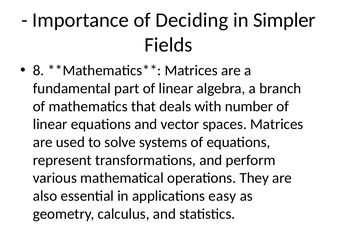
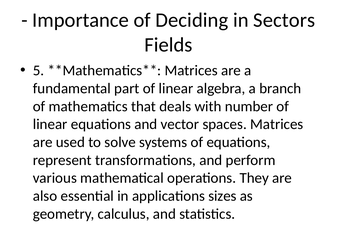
Simpler: Simpler -> Sectors
8: 8 -> 5
easy: easy -> sizes
